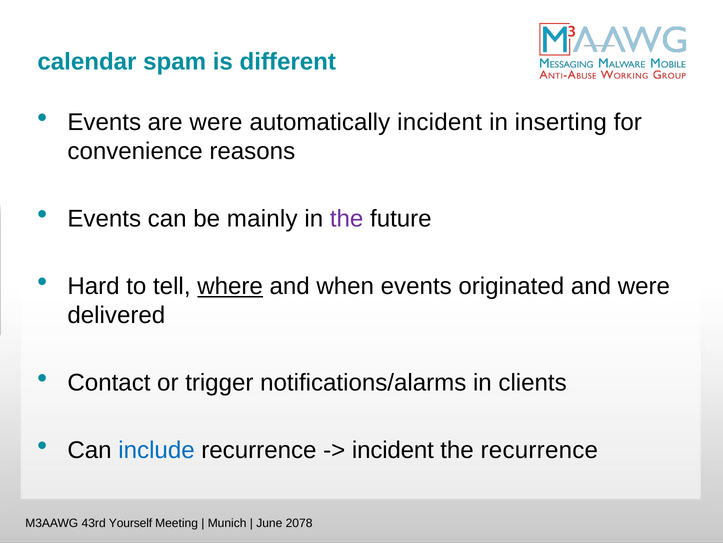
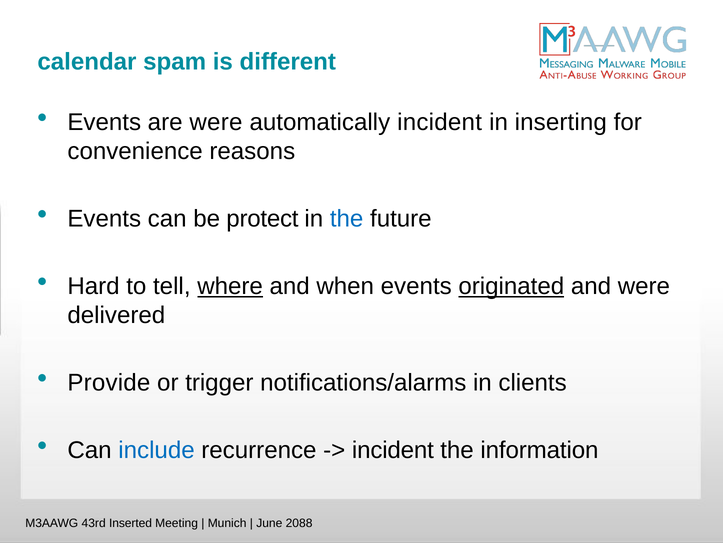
mainly: mainly -> protect
the at (347, 219) colour: purple -> blue
originated underline: none -> present
Contact: Contact -> Provide
the recurrence: recurrence -> information
Yourself: Yourself -> Inserted
2078: 2078 -> 2088
